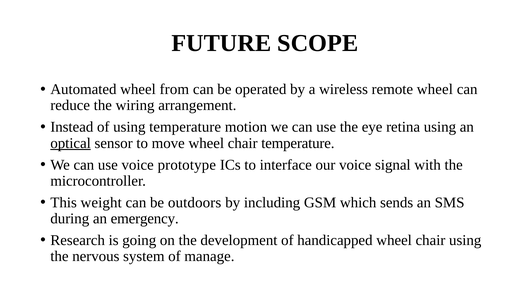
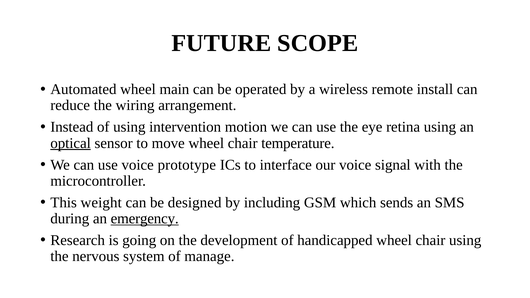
from: from -> main
remote wheel: wheel -> install
using temperature: temperature -> intervention
outdoors: outdoors -> designed
emergency underline: none -> present
